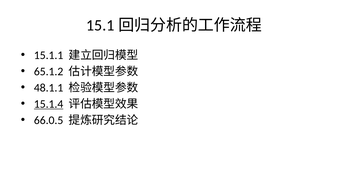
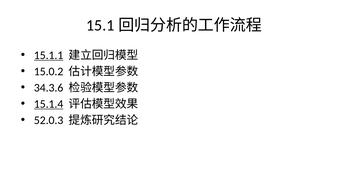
15.1.1 underline: none -> present
65.1.2: 65.1.2 -> 15.0.2
48.1.1: 48.1.1 -> 34.3.6
66.0.5: 66.0.5 -> 52.0.3
